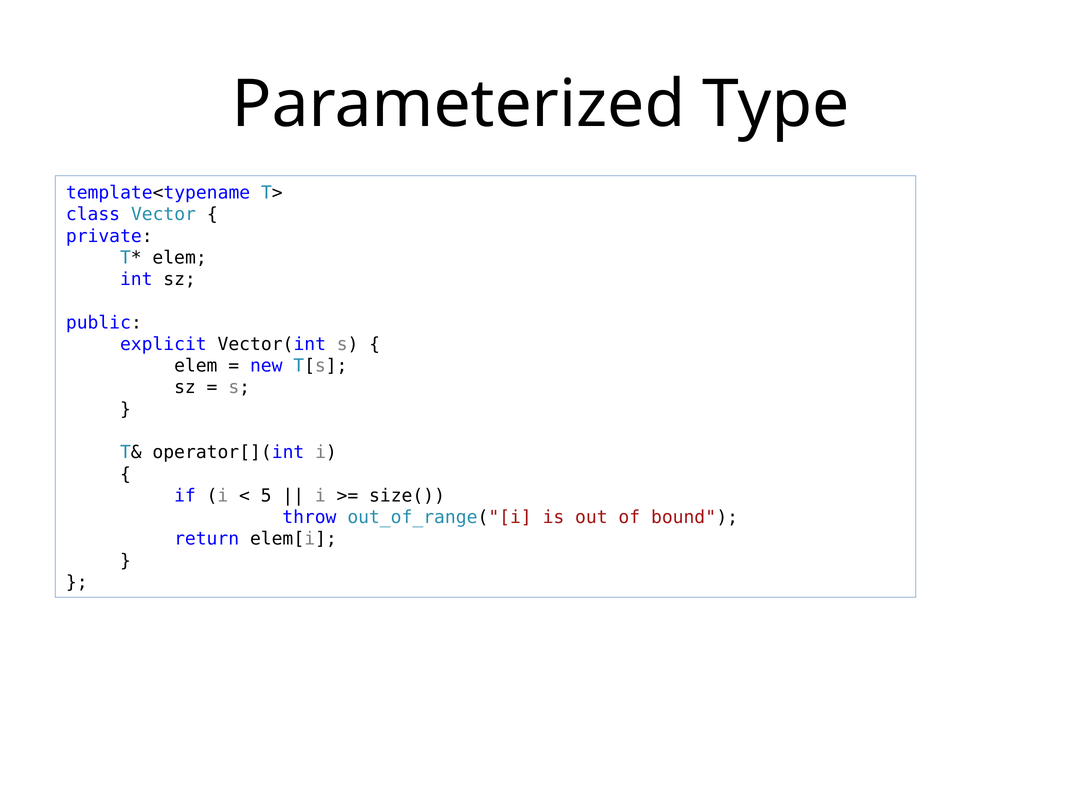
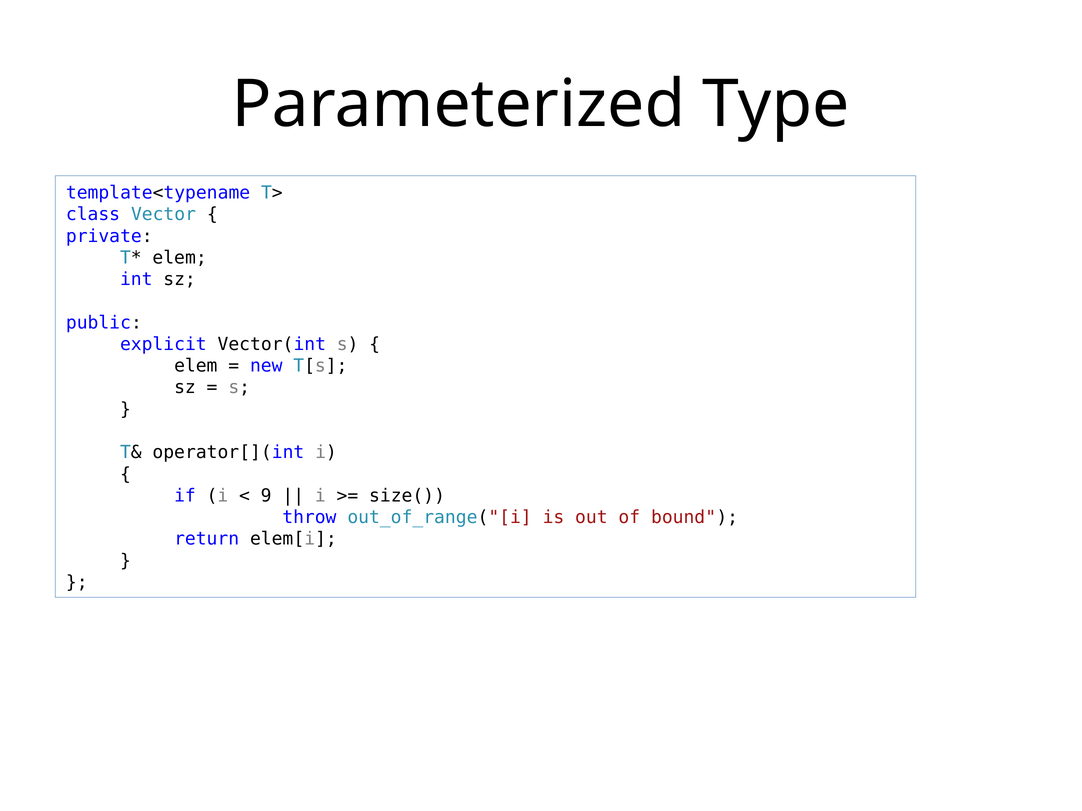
5: 5 -> 9
